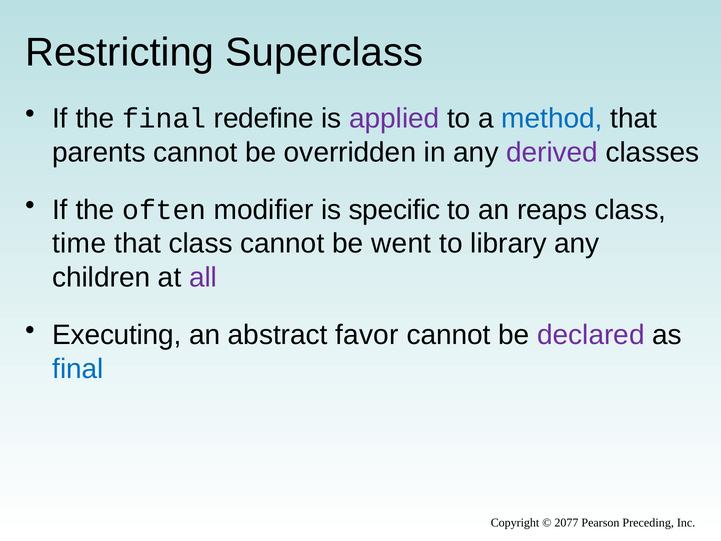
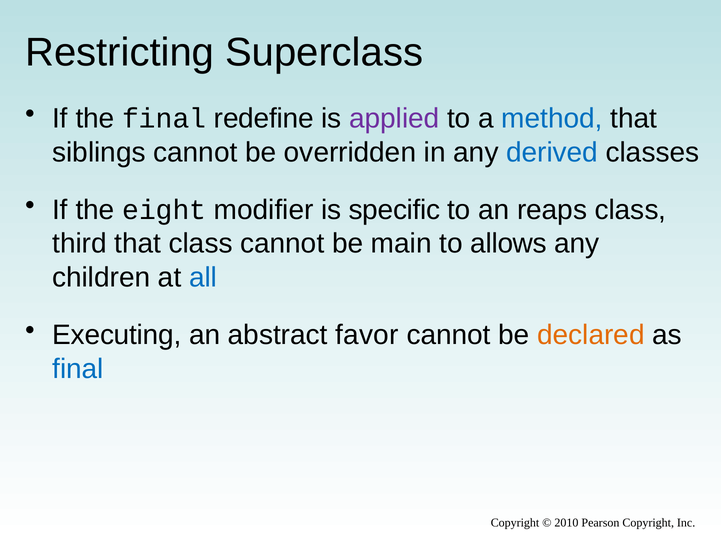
parents: parents -> siblings
derived colour: purple -> blue
often: often -> eight
time: time -> third
went: went -> main
library: library -> allows
all colour: purple -> blue
declared colour: purple -> orange
2077: 2077 -> 2010
Pearson Preceding: Preceding -> Copyright
